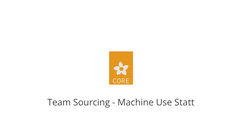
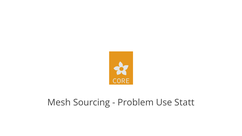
Team: Team -> Mesh
Machine: Machine -> Problem
